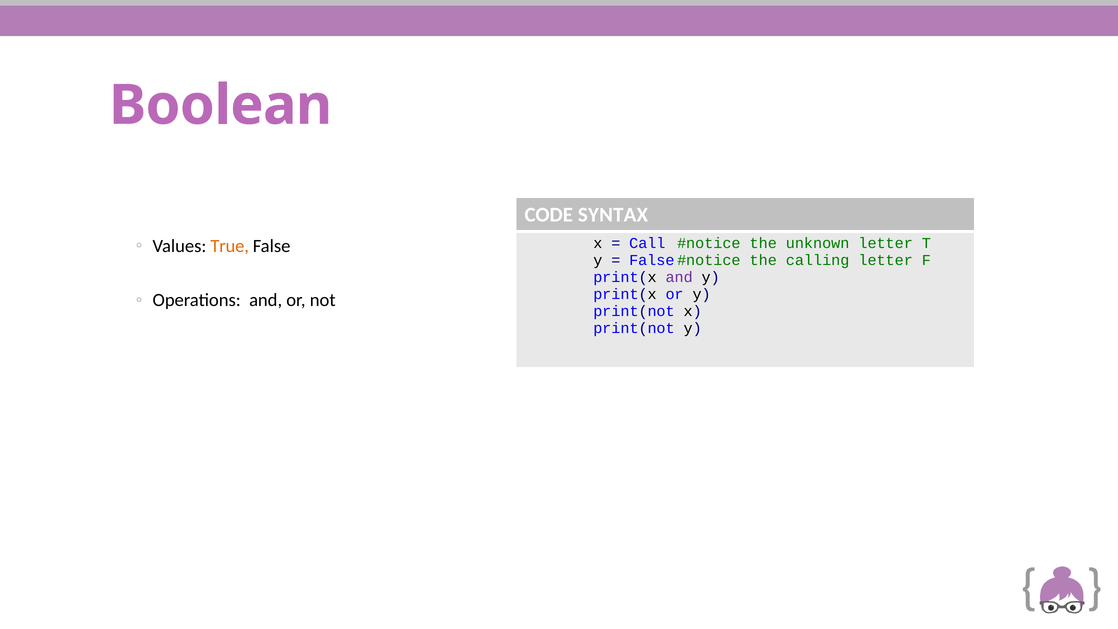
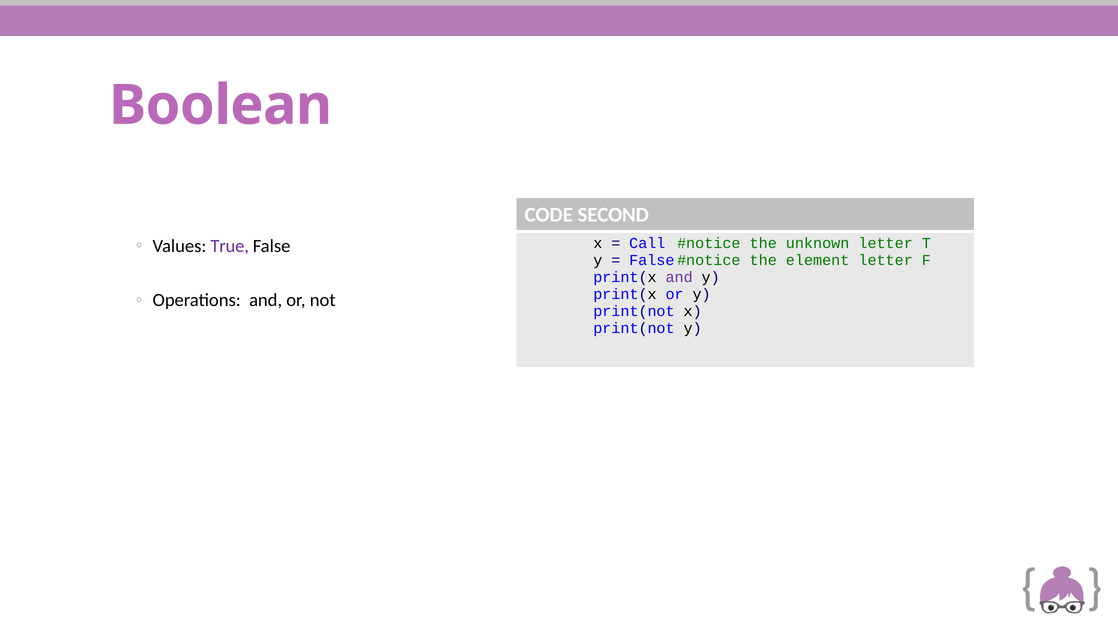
SYNTAX: SYNTAX -> SECOND
True colour: orange -> purple
calling: calling -> element
